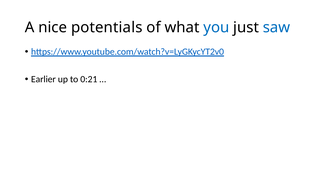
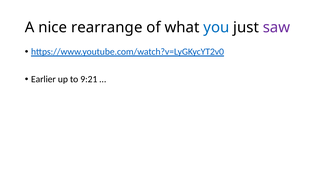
potentials: potentials -> rearrange
saw colour: blue -> purple
0:21: 0:21 -> 9:21
